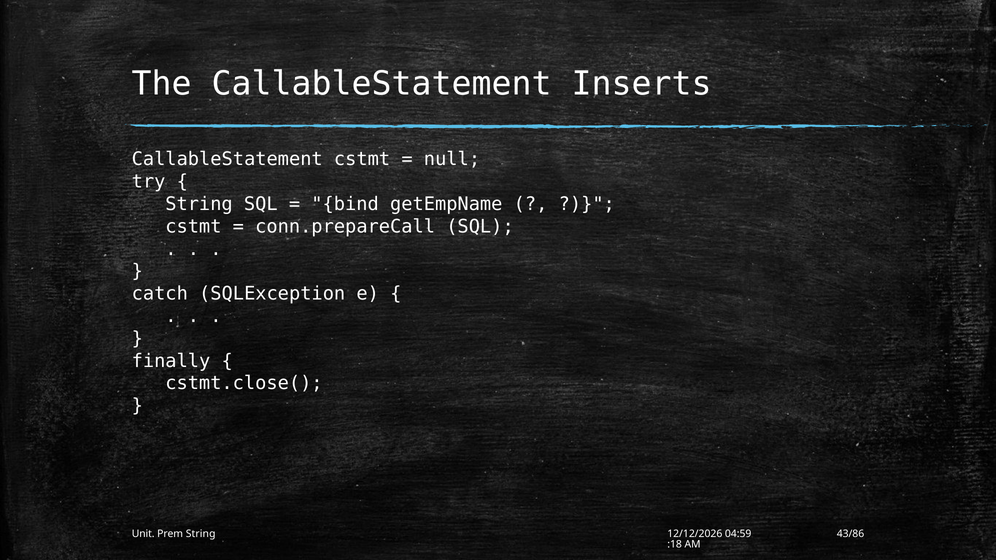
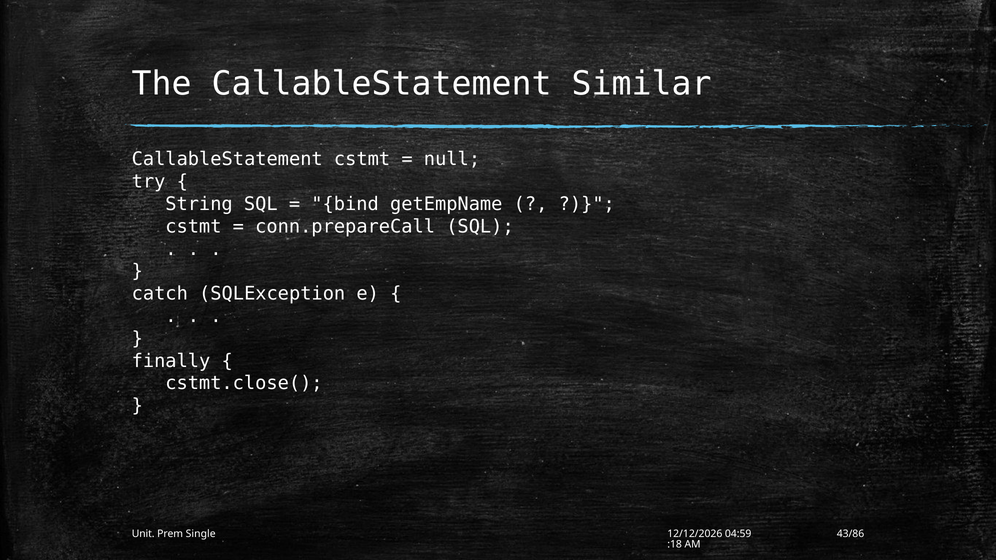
Inserts: Inserts -> Similar
Prem String: String -> Single
